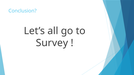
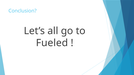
Survey: Survey -> Fueled
